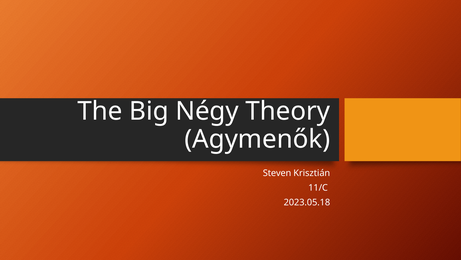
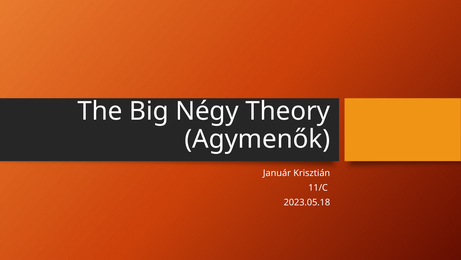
Steven: Steven -> Január
